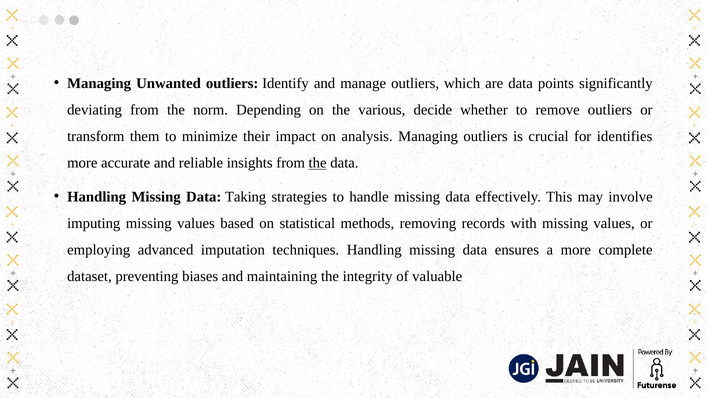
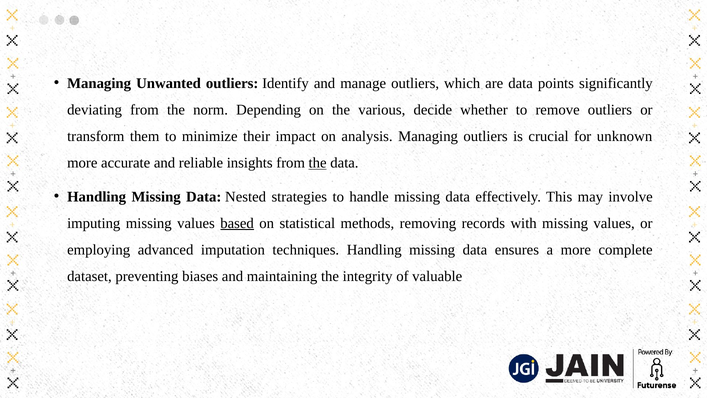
identifies: identifies -> unknown
Taking: Taking -> Nested
based underline: none -> present
